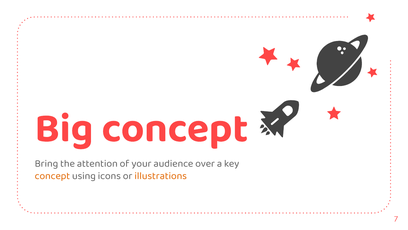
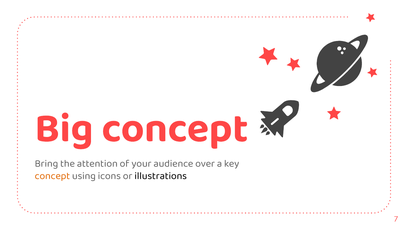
illustrations colour: orange -> black
